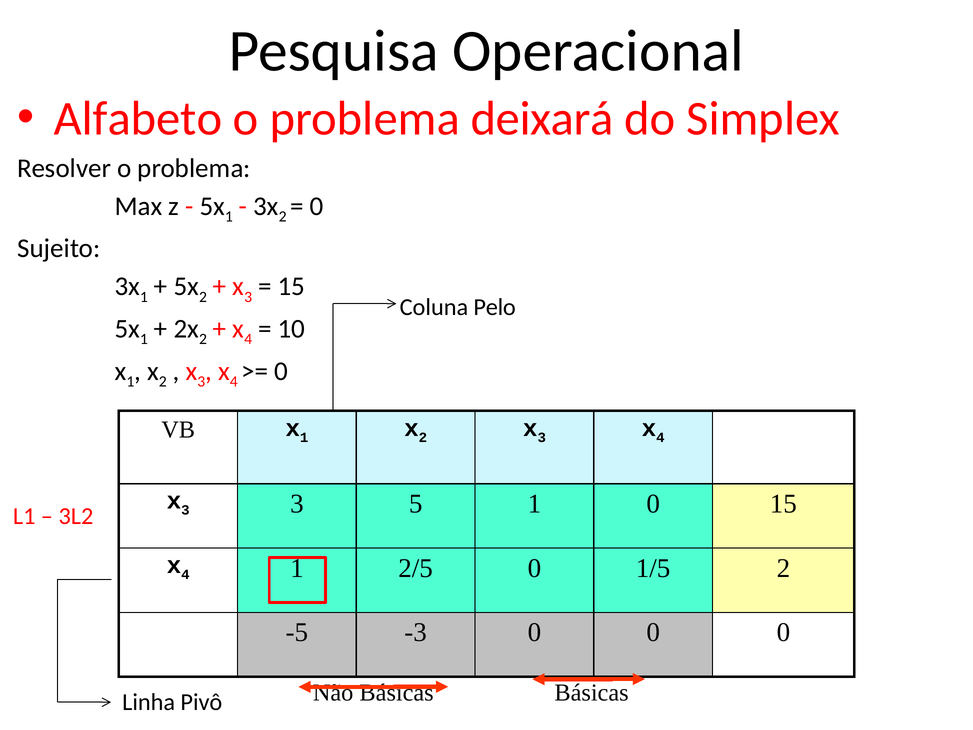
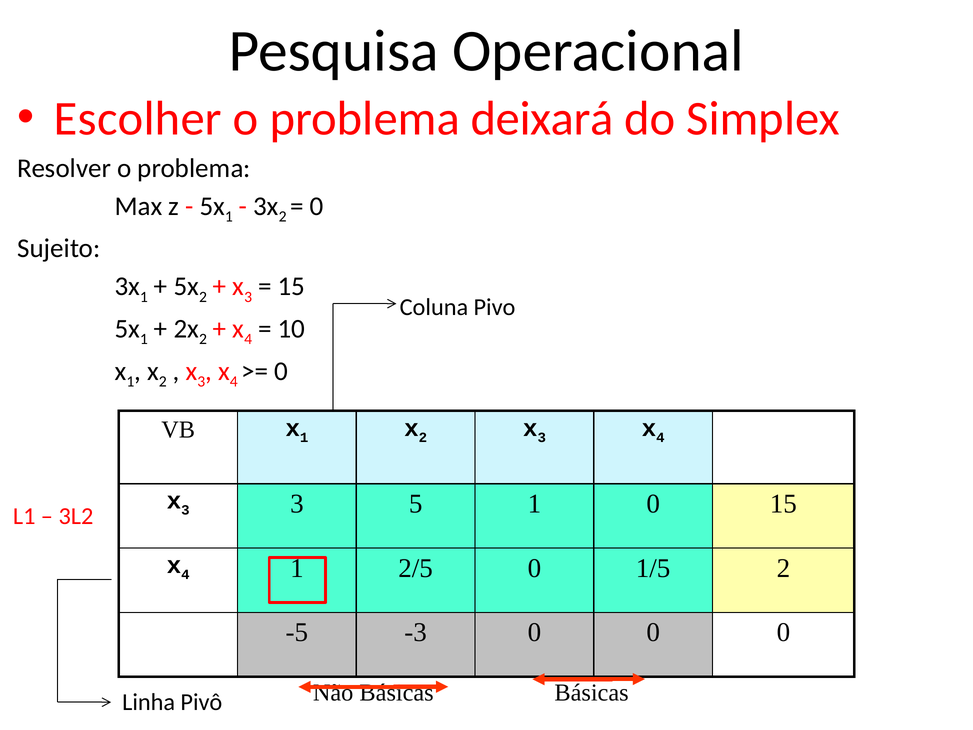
Alfabeto: Alfabeto -> Escolher
Pelo: Pelo -> Pivo
